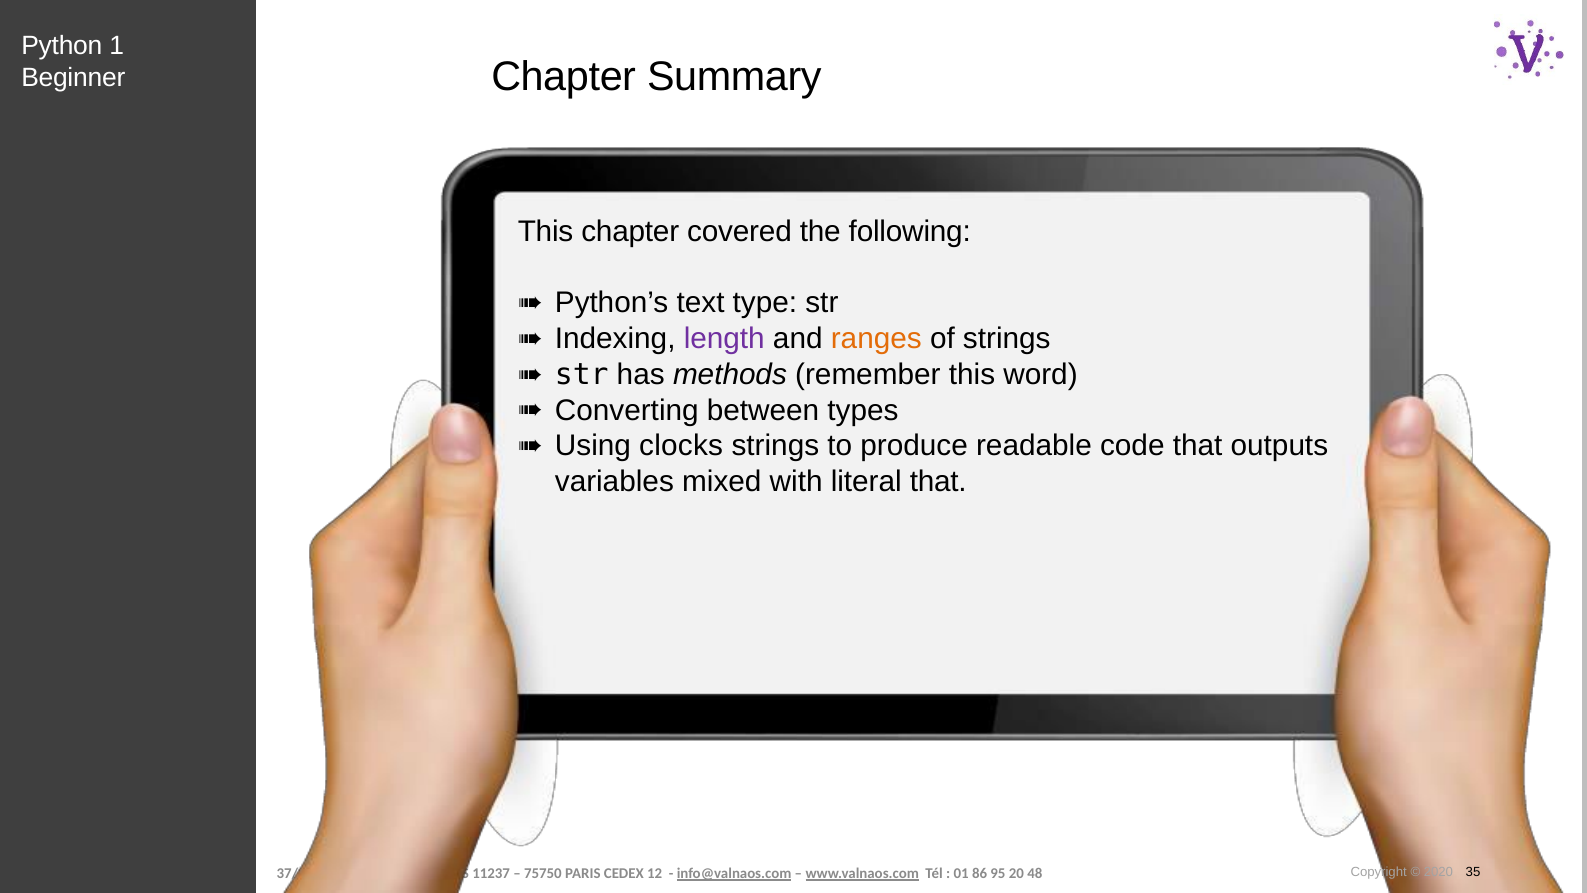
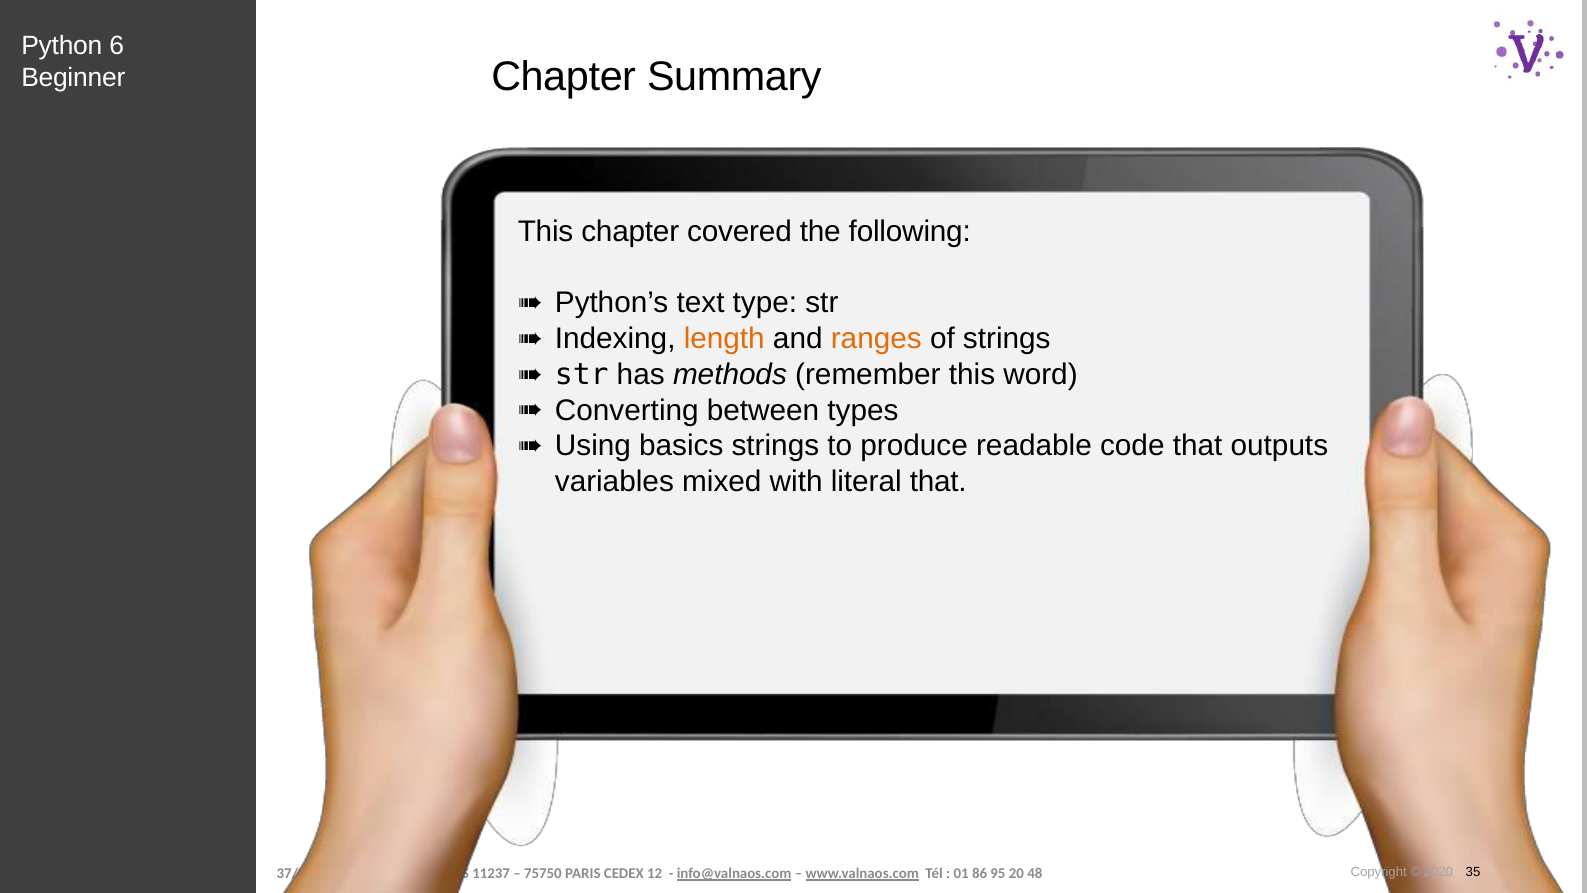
1: 1 -> 6
length colour: purple -> orange
clocks: clocks -> basics
